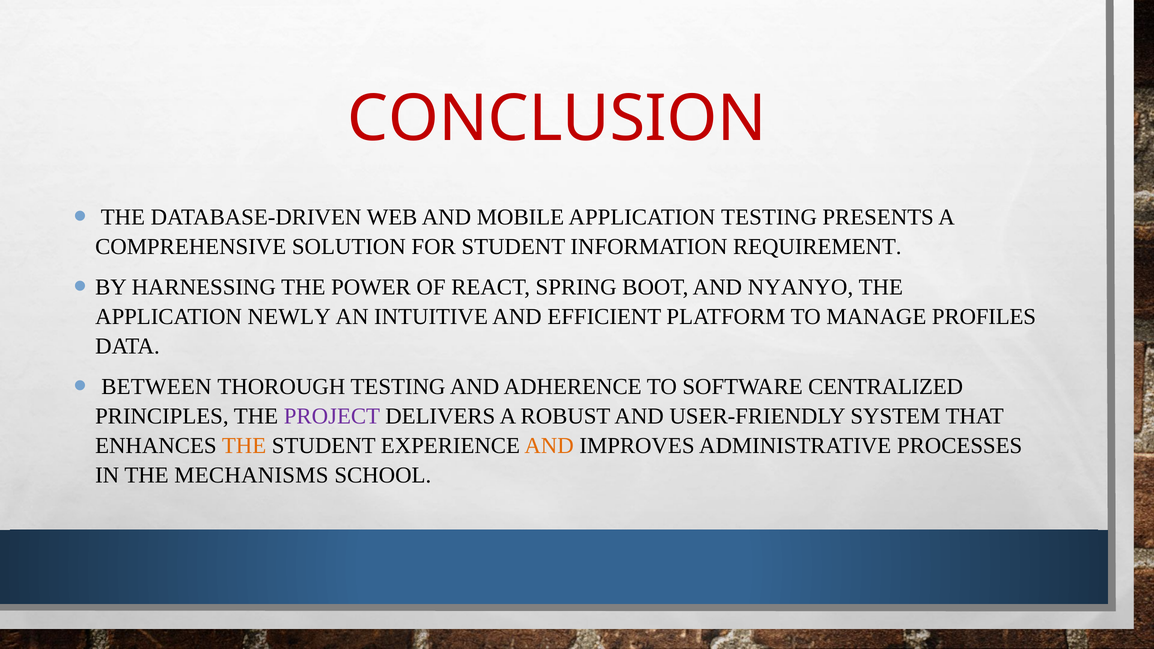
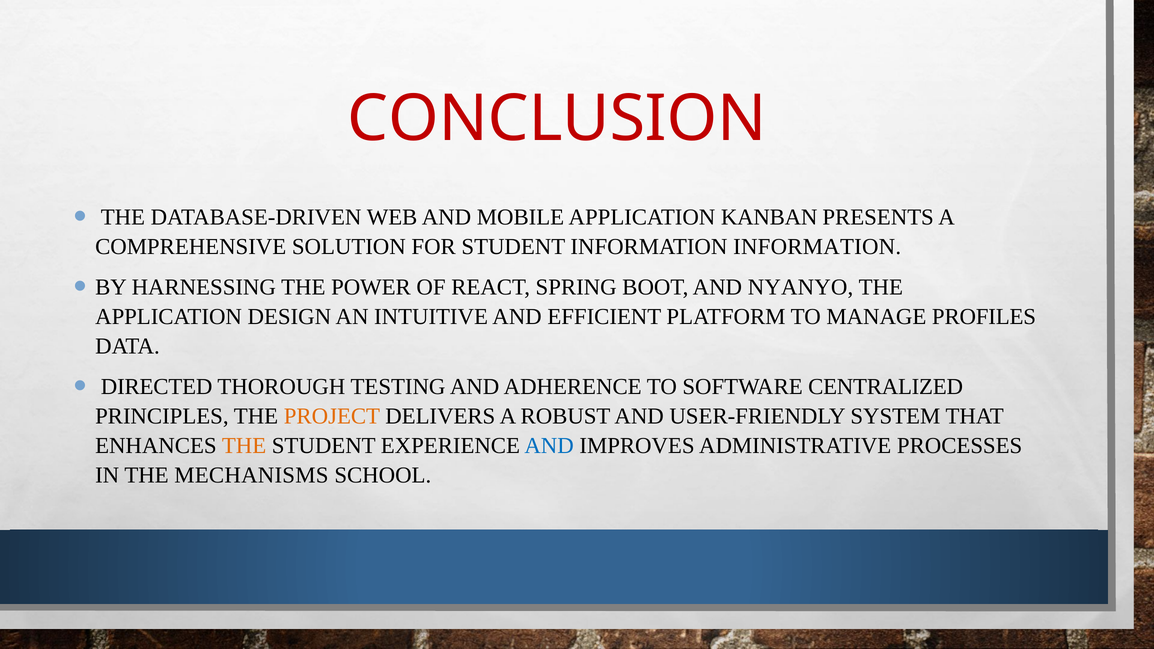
APPLICATION TESTING: TESTING -> KANBAN
INFORMATION REQUIREMENT: REQUIREMENT -> INFORMATION
NEWLY: NEWLY -> DESIGN
BETWEEN: BETWEEN -> DIRECTED
PROJECT colour: purple -> orange
AND at (549, 446) colour: orange -> blue
